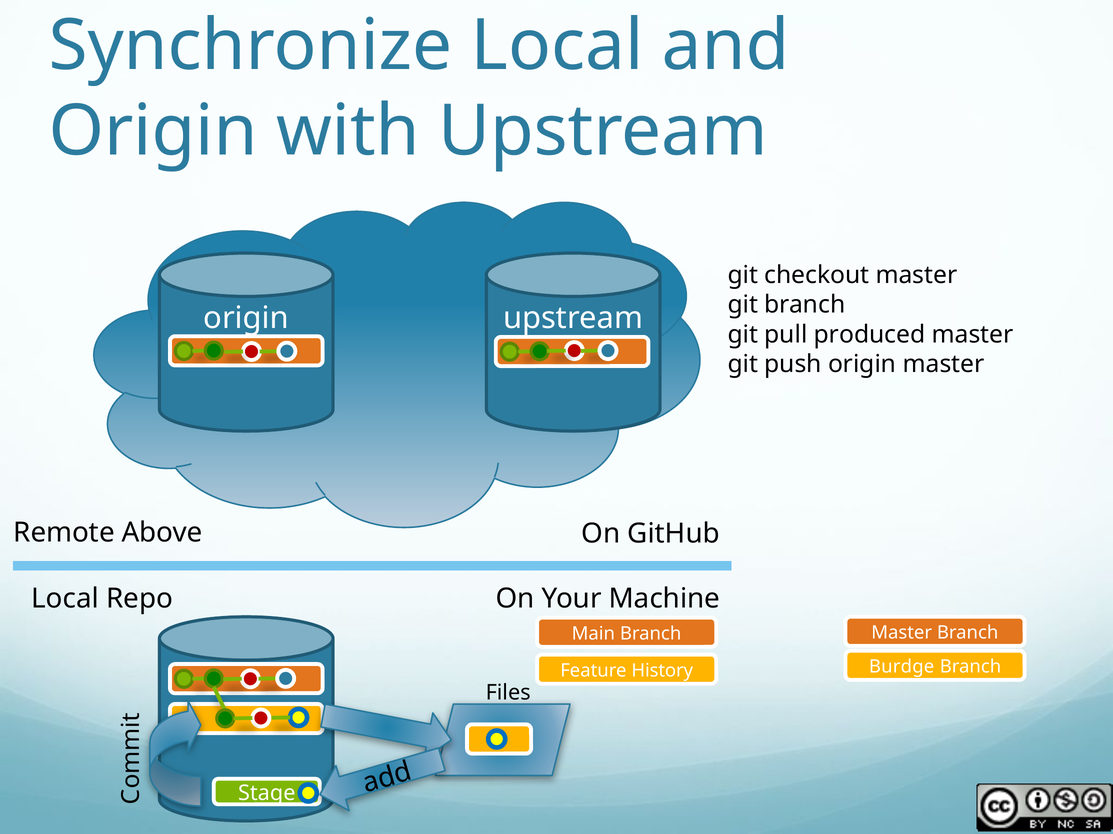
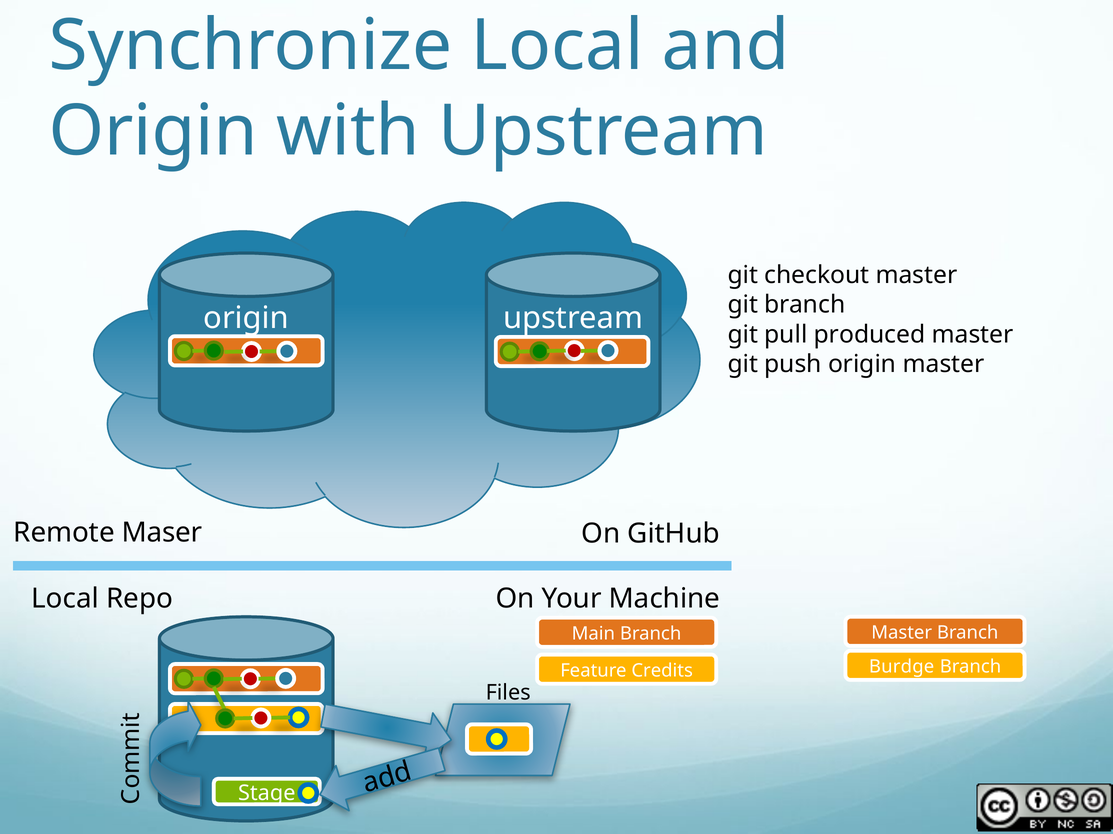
Above: Above -> Maser
History: History -> Credits
